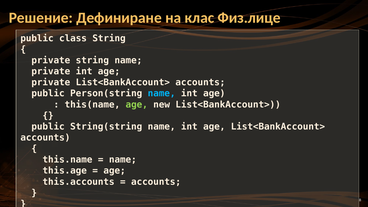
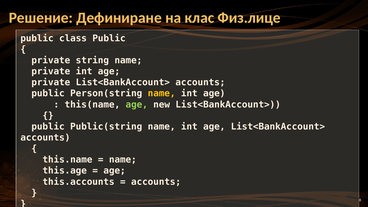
class String: String -> Public
name at (162, 93) colour: light blue -> yellow
String(string: String(string -> Public(string
